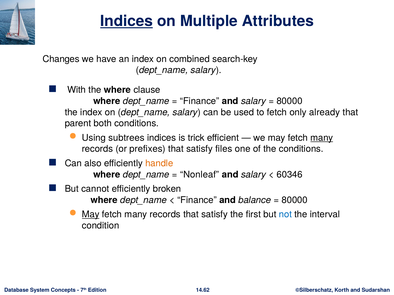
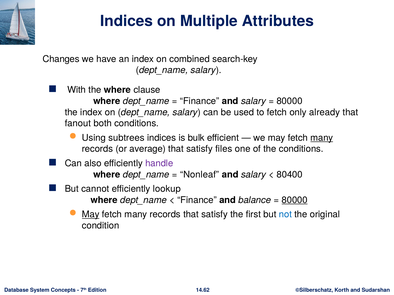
Indices at (127, 21) underline: present -> none
parent: parent -> fanout
trick: trick -> bulk
prefixes: prefixes -> average
handle colour: orange -> purple
60346: 60346 -> 80400
broken: broken -> lookup
80000 at (295, 200) underline: none -> present
interval: interval -> original
